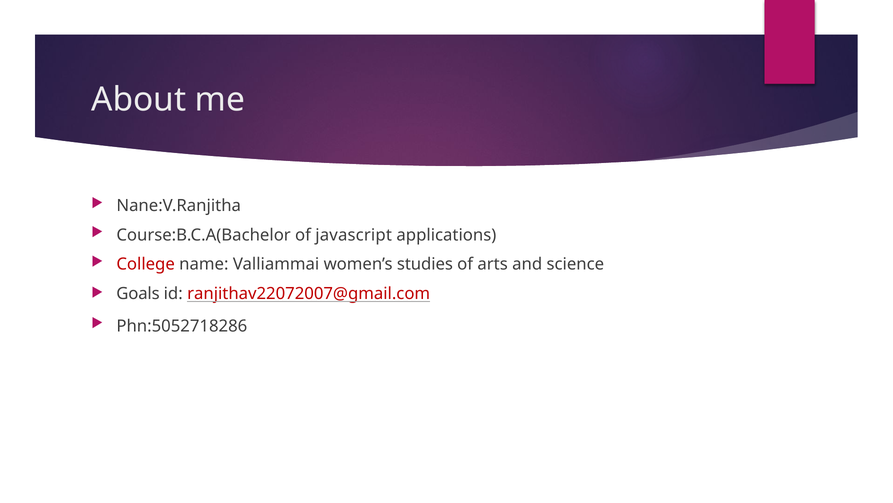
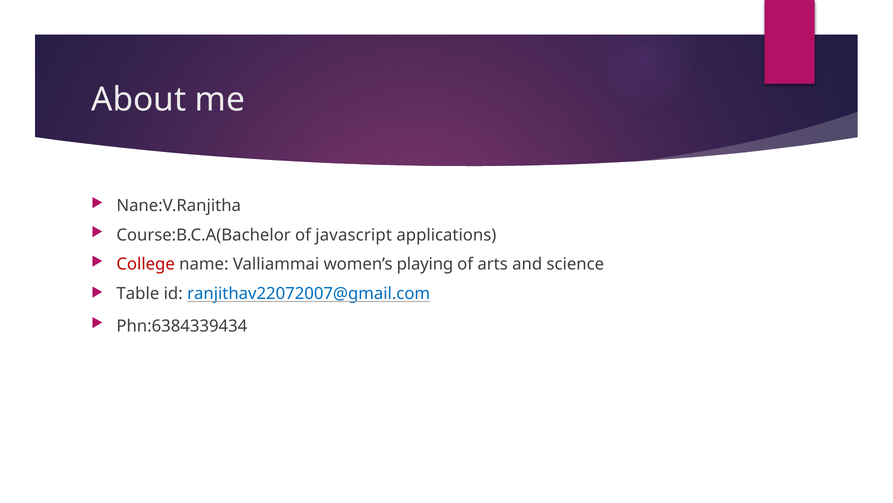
studies: studies -> playing
Goals: Goals -> Table
ranjithav22072007@gmail.com colour: red -> blue
Phn:5052718286: Phn:5052718286 -> Phn:6384339434
